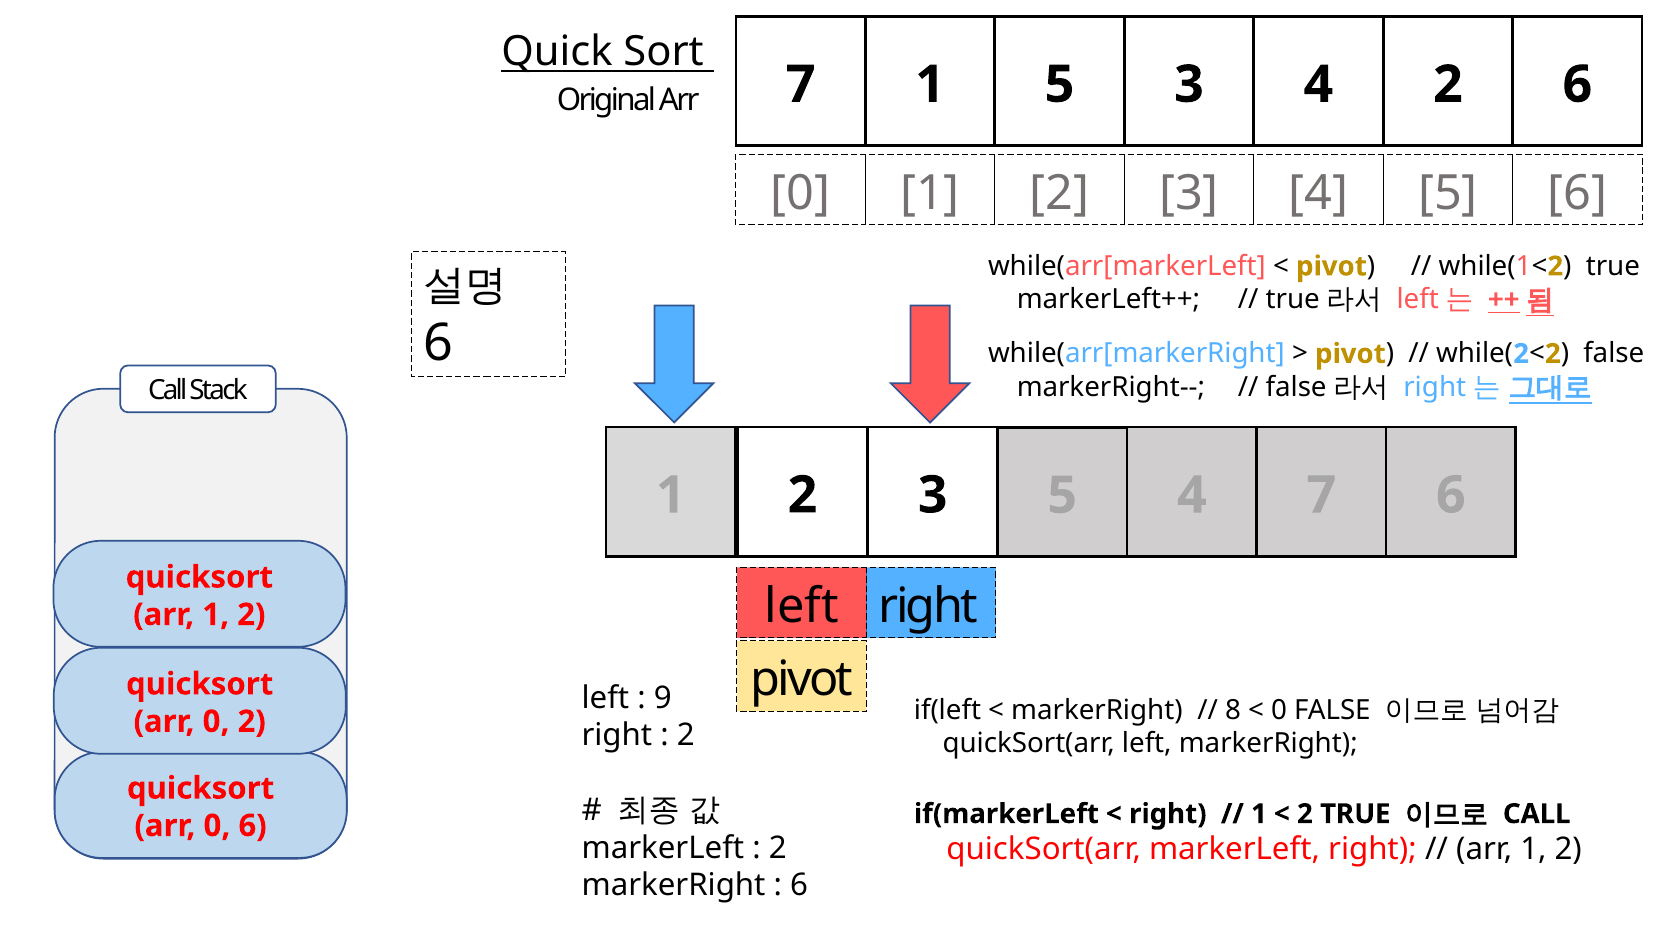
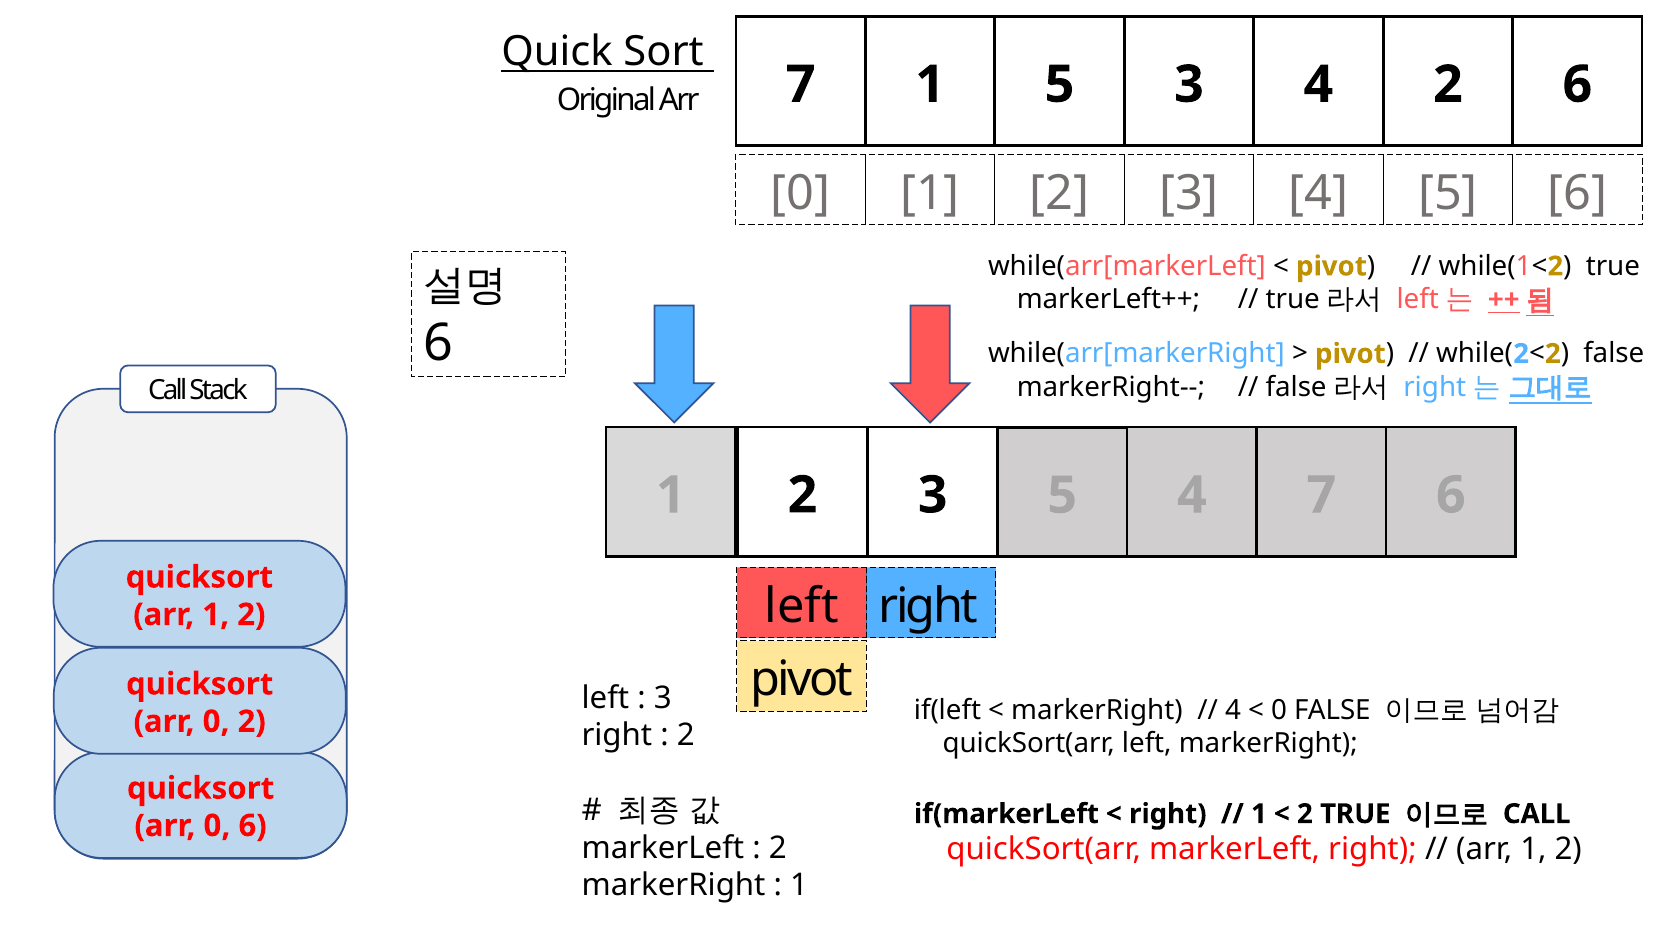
9 at (663, 698): 9 -> 3
8 at (1233, 710): 8 -> 4
6 at (799, 886): 6 -> 1
